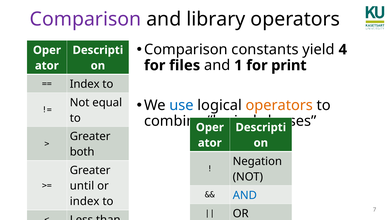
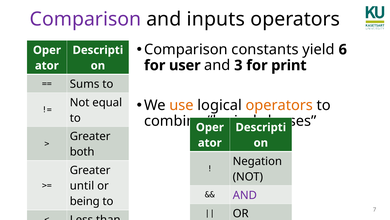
library: library -> inputs
4: 4 -> 6
files: files -> user
1: 1 -> 3
Index at (85, 84): Index -> Sums
use colour: blue -> orange
AND at (245, 195) colour: blue -> purple
index at (85, 201): index -> being
